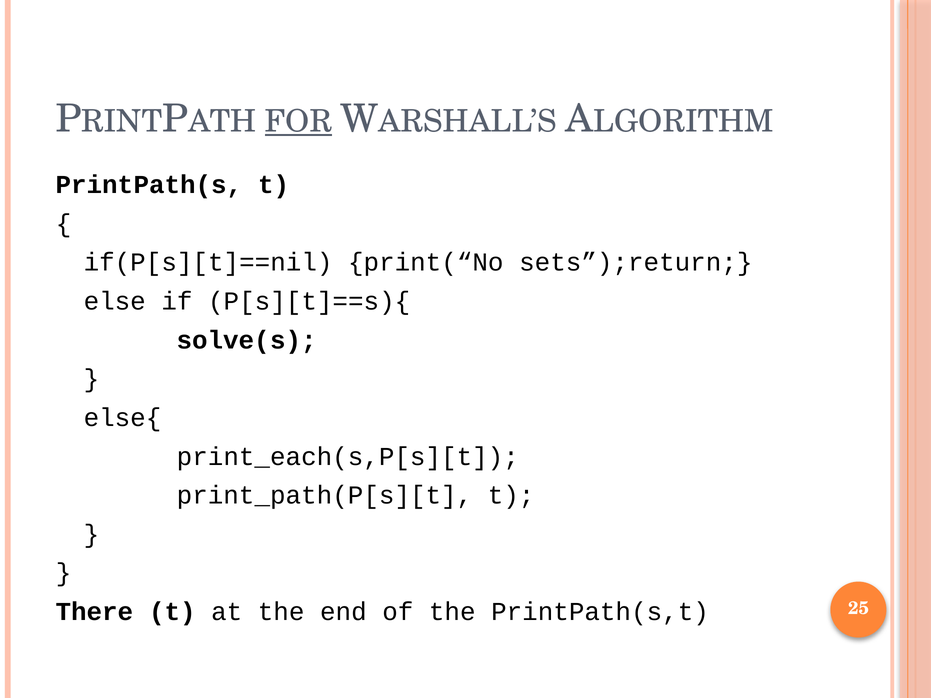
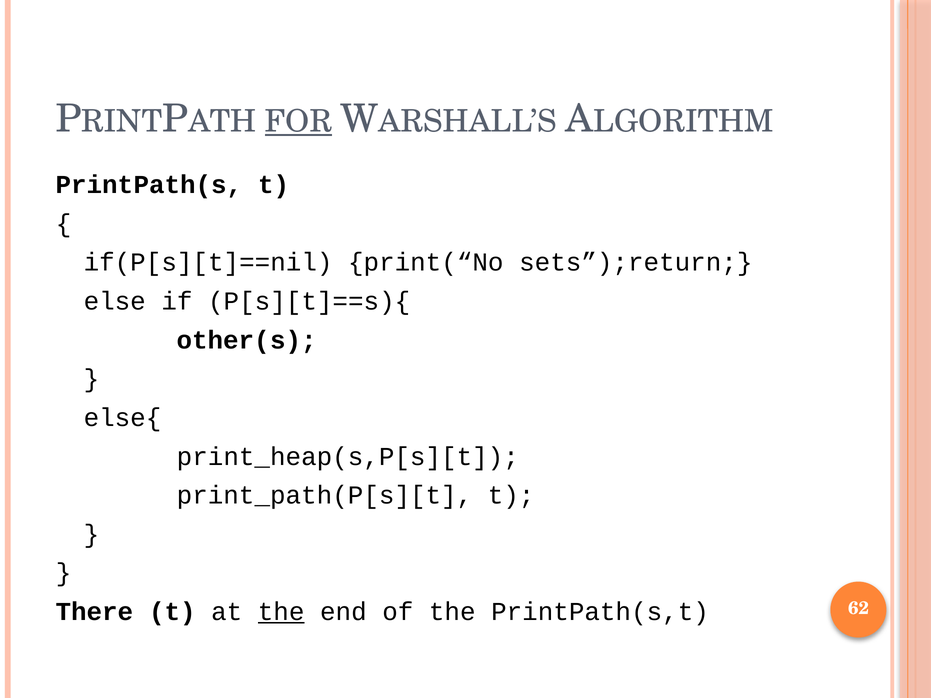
solve(s: solve(s -> other(s
print_each(s,P[s][t: print_each(s,P[s][t -> print_heap(s,P[s][t
the at (281, 612) underline: none -> present
25: 25 -> 62
